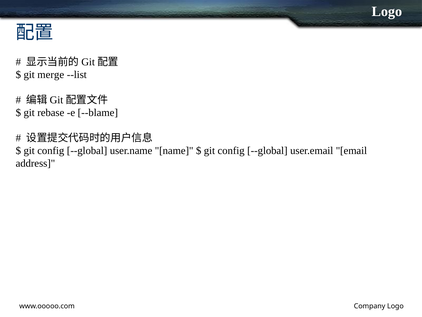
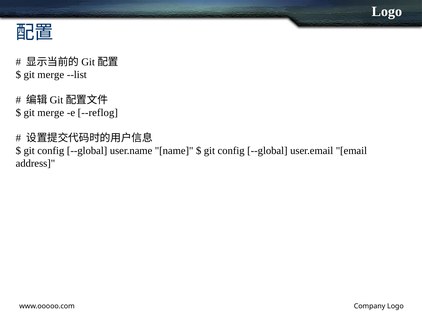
rebase at (51, 113): rebase -> merge
--blame: --blame -> --reflog
